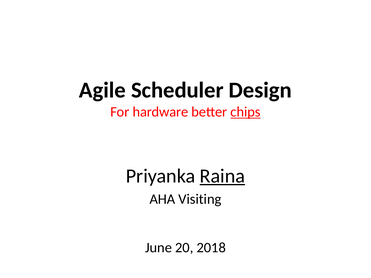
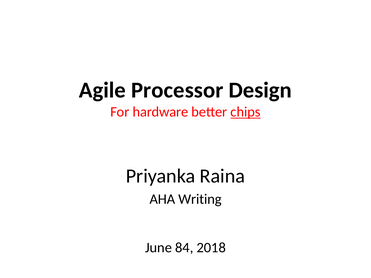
Scheduler: Scheduler -> Processor
Raina underline: present -> none
Visiting: Visiting -> Writing
20: 20 -> 84
